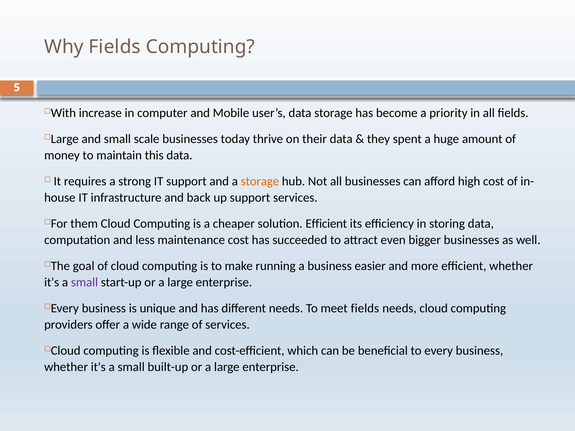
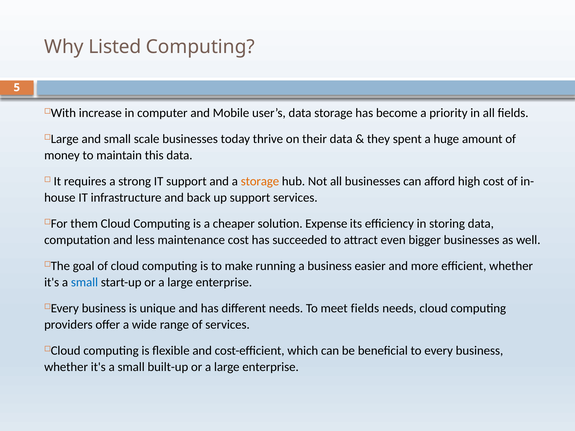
Why Fields: Fields -> Listed
solution Efficient: Efficient -> Expense
small at (84, 282) colour: purple -> blue
